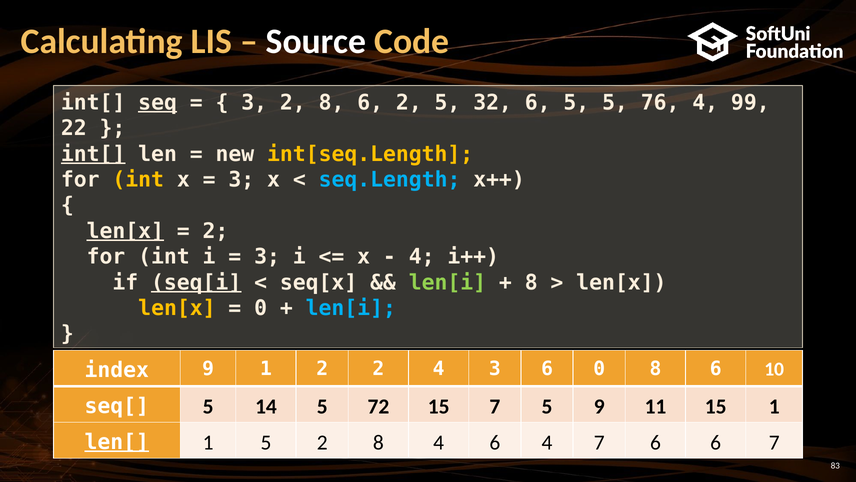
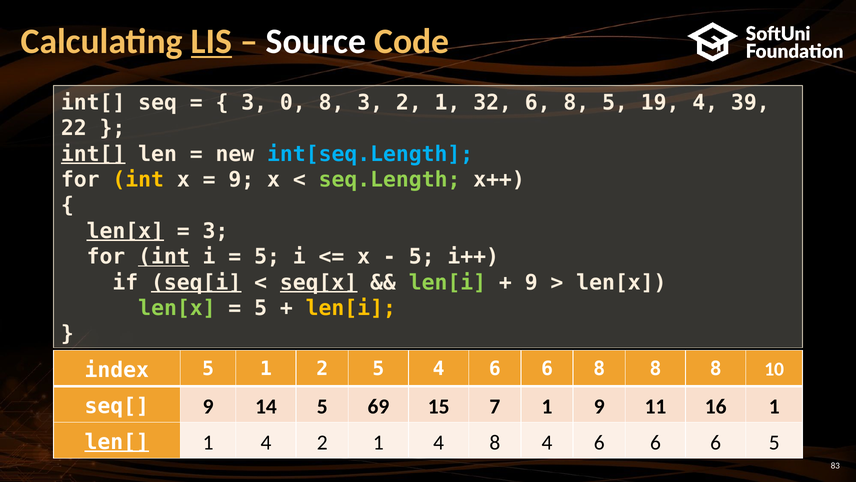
LIS underline: none -> present
seq underline: present -> none
3 2: 2 -> 0
6 at (370, 102): 6 -> 3
5 at (447, 102): 5 -> 1
32 6 5: 5 -> 8
76: 76 -> 19
99: 99 -> 39
int[seq.Length colour: yellow -> light blue
3 at (241, 180): 3 -> 9
seq.Length colour: light blue -> light green
2 at (215, 231): 2 -> 3
int at (164, 257) underline: none -> present
3 at (267, 257): 3 -> 5
4 at (422, 257): 4 -> 5
seq[x underline: none -> present
8 at (531, 282): 8 -> 9
len[x at (177, 308) colour: yellow -> light green
0 at (261, 308): 0 -> 5
len[i at (351, 308) colour: light blue -> yellow
index 9: 9 -> 5
2 2: 2 -> 5
3 at (495, 368): 3 -> 6
0 at (599, 368): 0 -> 8
6 at (716, 368): 6 -> 8
seq[ 5: 5 -> 9
72: 72 -> 69
7 5: 5 -> 1
11 15: 15 -> 16
5 at (266, 442): 5 -> 4
8 at (378, 442): 8 -> 1
4 6: 6 -> 8
7 at (599, 442): 7 -> 6
6 7: 7 -> 5
